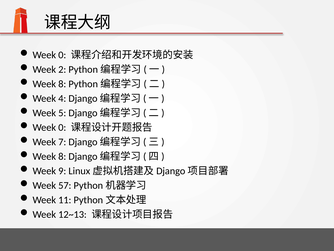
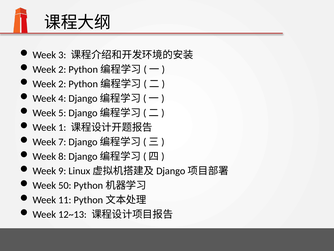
0 at (62, 55): 0 -> 3
8 at (62, 84): 8 -> 2
0 at (62, 127): 0 -> 1
57: 57 -> 50
